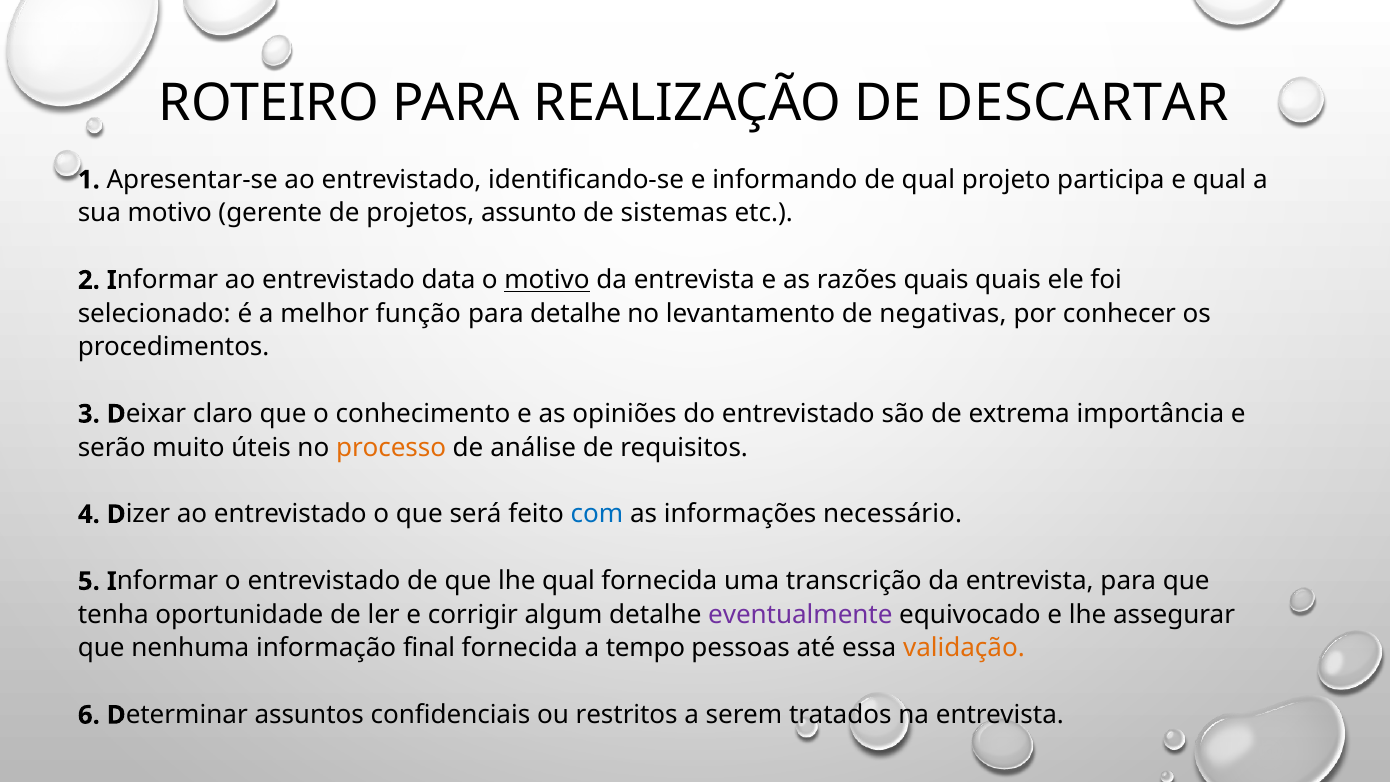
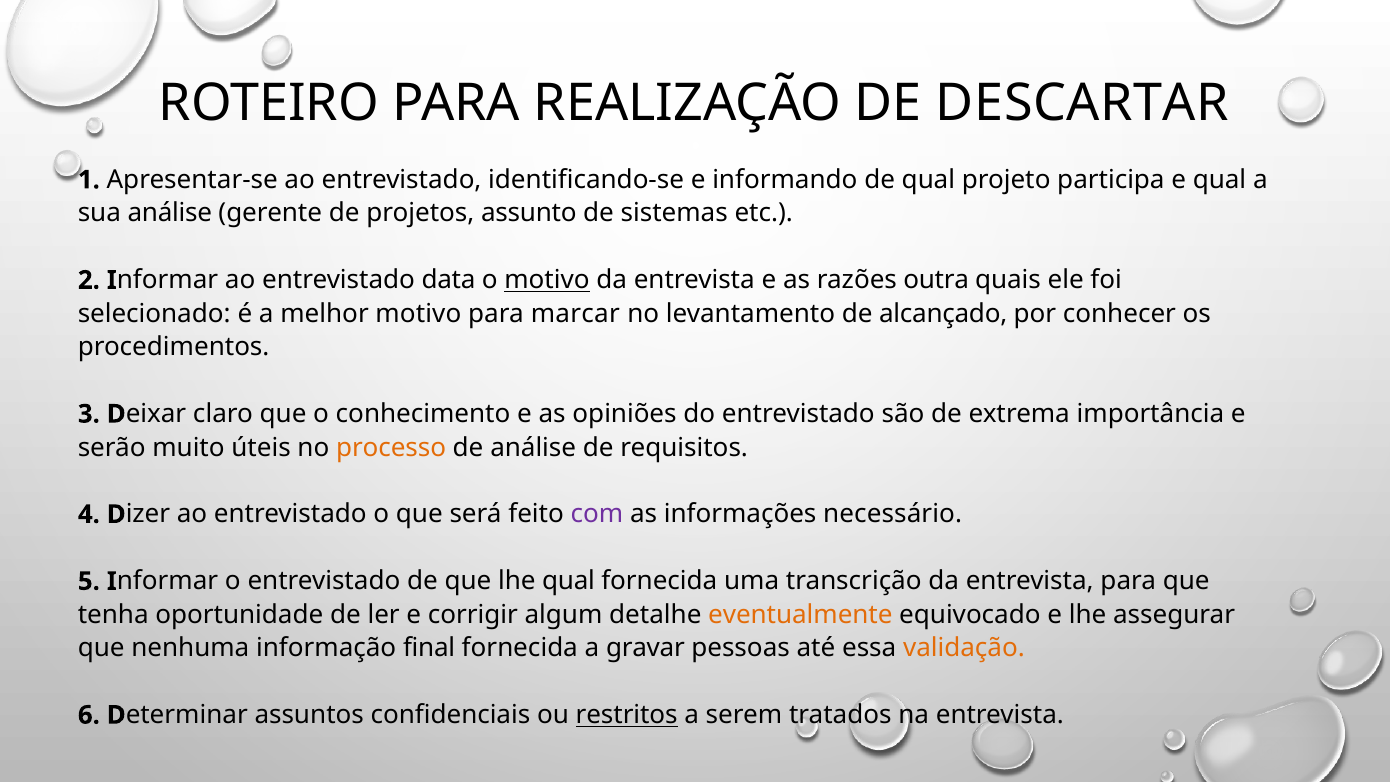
sua motivo: motivo -> análise
razões quais: quais -> outra
melhor função: função -> motivo
para detalhe: detalhe -> marcar
negativas: negativas -> alcançado
com colour: blue -> purple
eventualmente colour: purple -> orange
tempo: tempo -> gravar
restritos underline: none -> present
